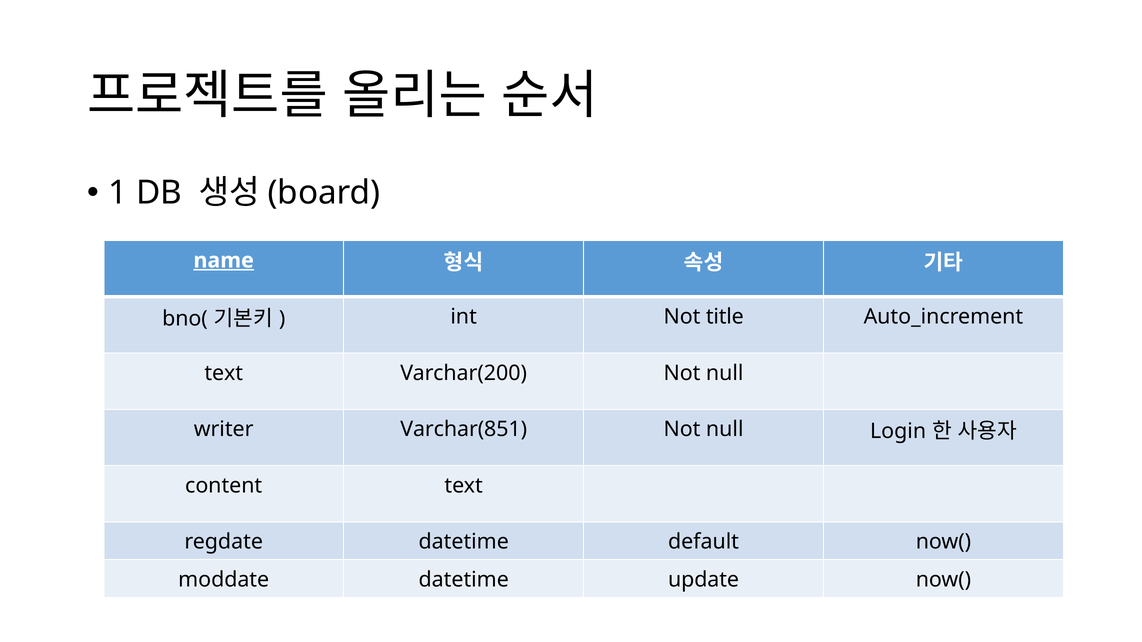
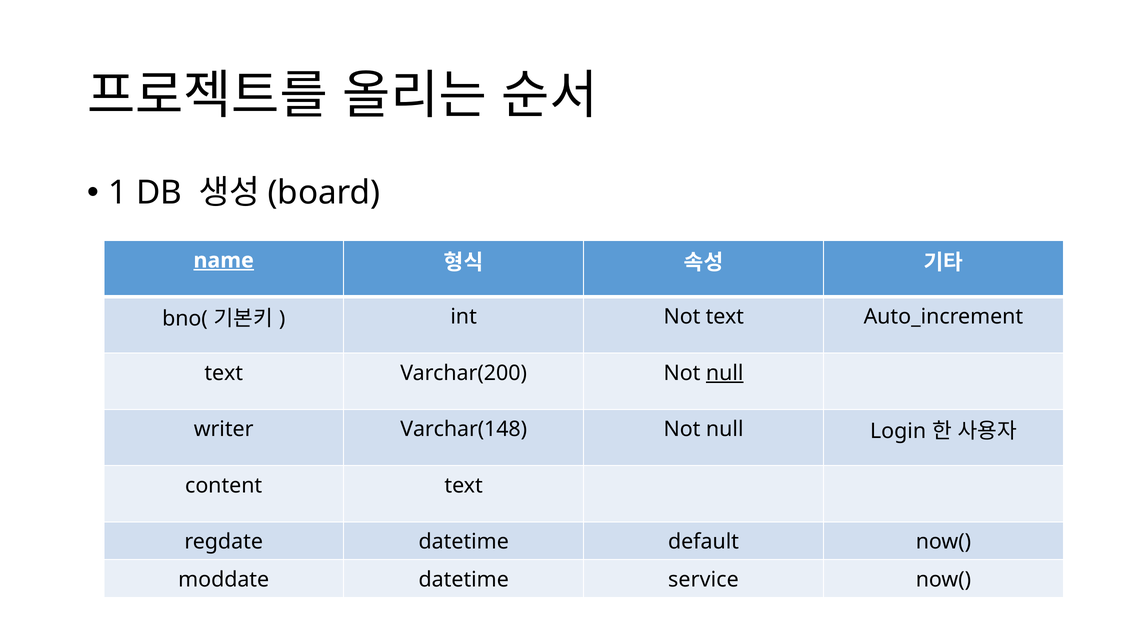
Not title: title -> text
null at (725, 373) underline: none -> present
Varchar(851: Varchar(851 -> Varchar(148
update: update -> service
